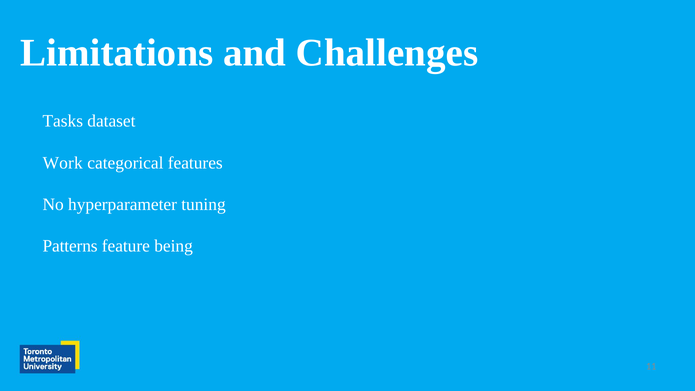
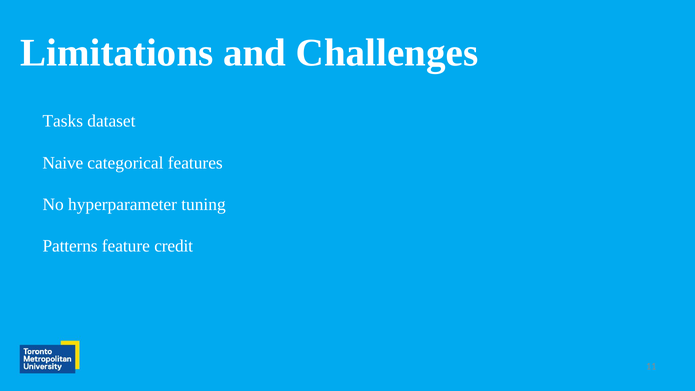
Work: Work -> Naive
being: being -> credit
